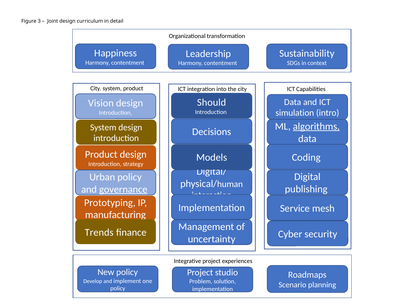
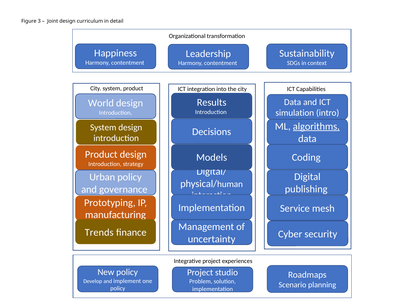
Should: Should -> Results
Vision: Vision -> World
governance underline: present -> none
